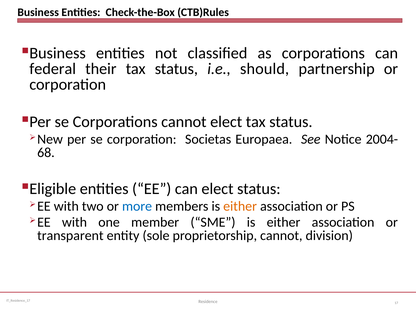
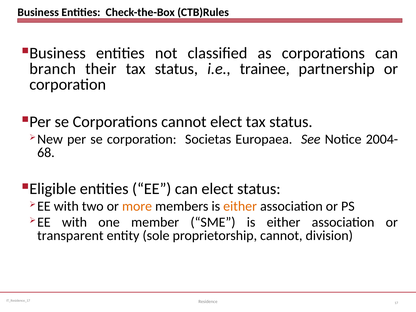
federal: federal -> branch
should: should -> trainee
more colour: blue -> orange
